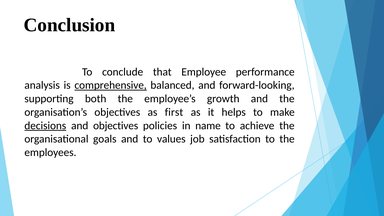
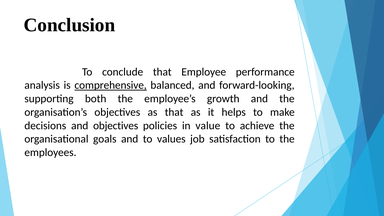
as first: first -> that
decisions underline: present -> none
name: name -> value
